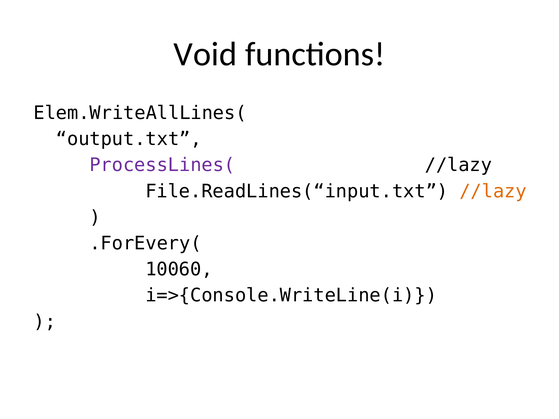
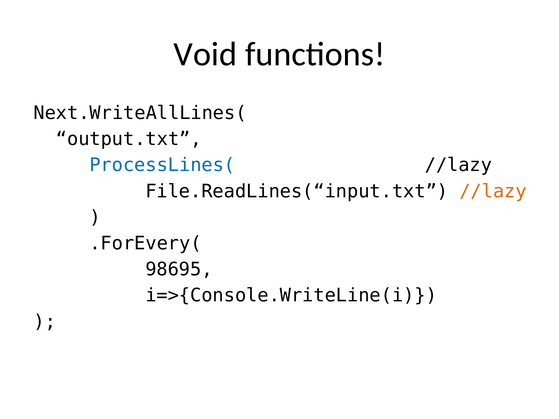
Elem.WriteAllLines(: Elem.WriteAllLines( -> Next.WriteAllLines(
ProcessLines( colour: purple -> blue
10060: 10060 -> 98695
